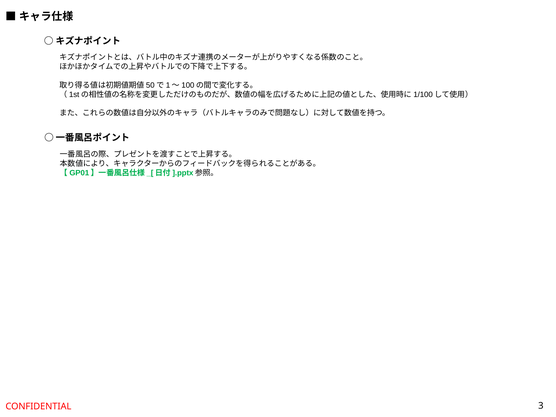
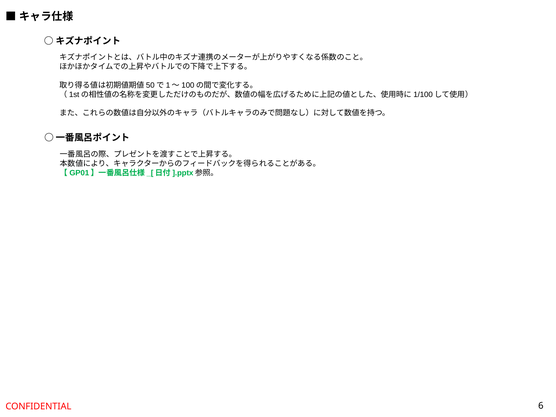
3: 3 -> 6
